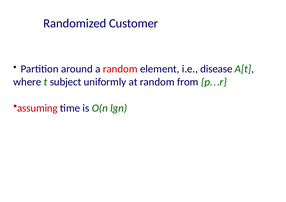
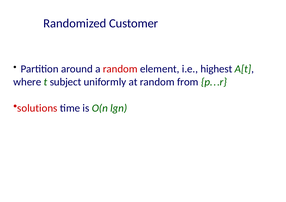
disease: disease -> highest
assuming: assuming -> solutions
